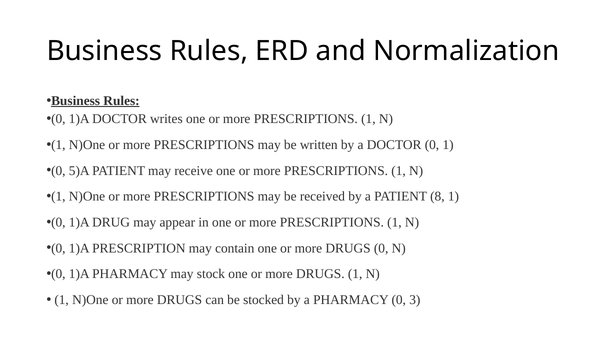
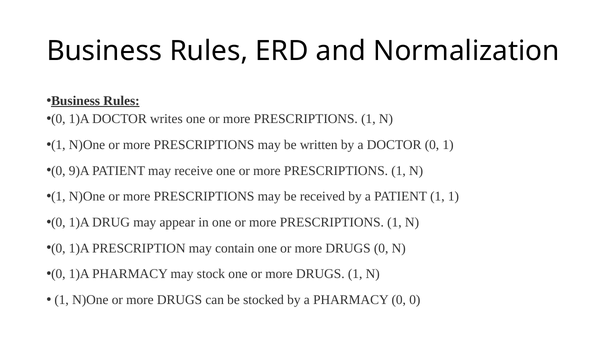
5)A: 5)A -> 9)A
PATIENT 8: 8 -> 1
0 3: 3 -> 0
